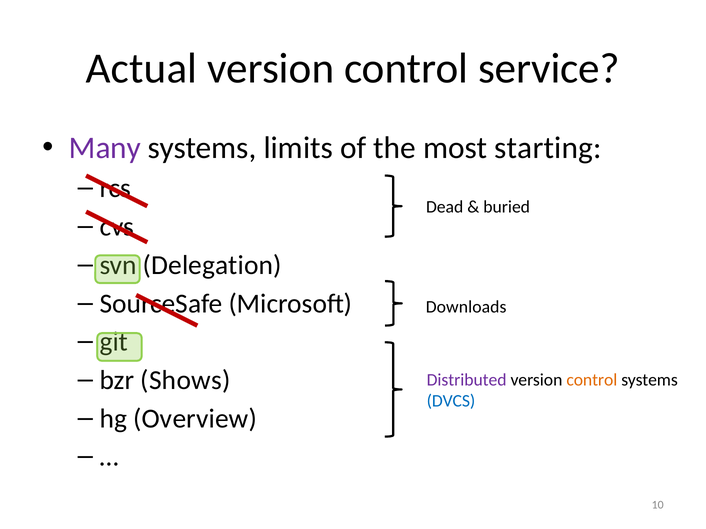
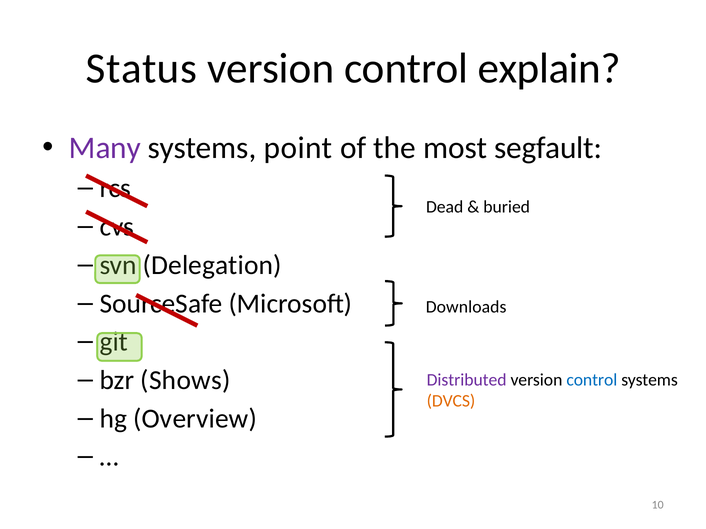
Actual: Actual -> Status
service: service -> explain
limits: limits -> point
starting: starting -> segfault
control at (592, 380) colour: orange -> blue
DVCS colour: blue -> orange
